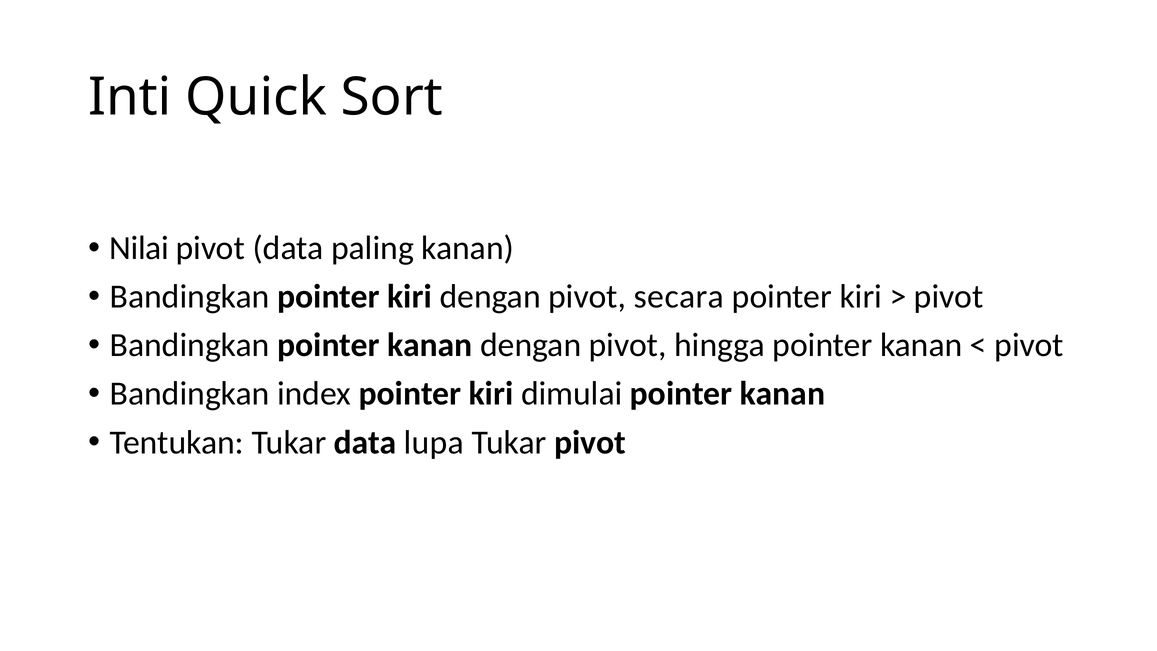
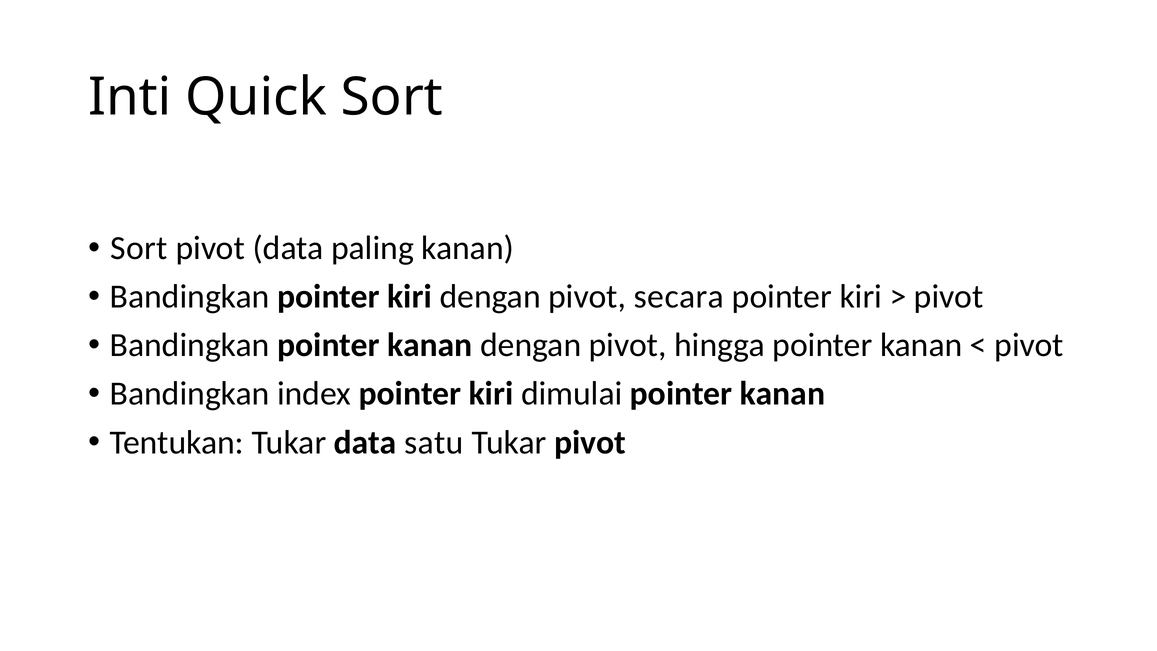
Nilai at (139, 248): Nilai -> Sort
lupa: lupa -> satu
